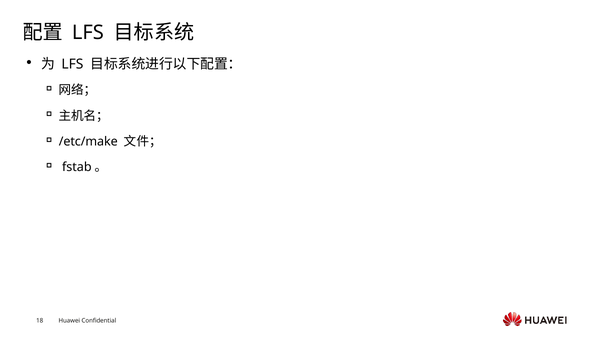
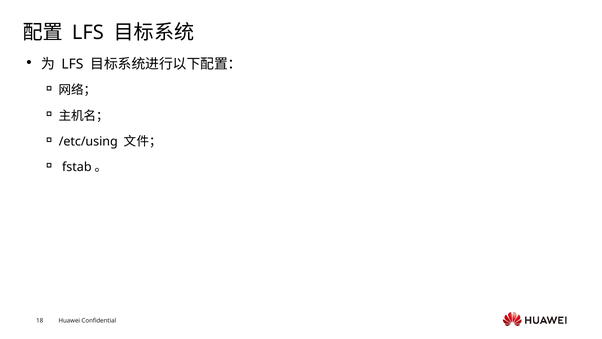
/etc/make: /etc/make -> /etc/using
